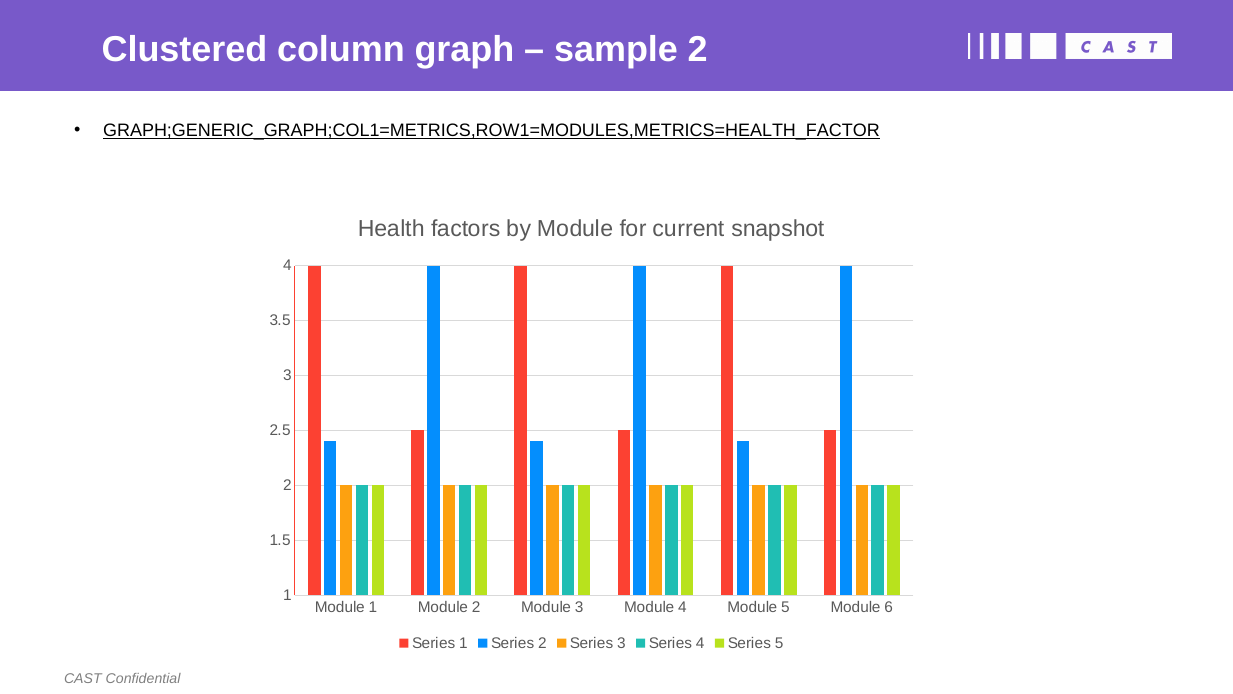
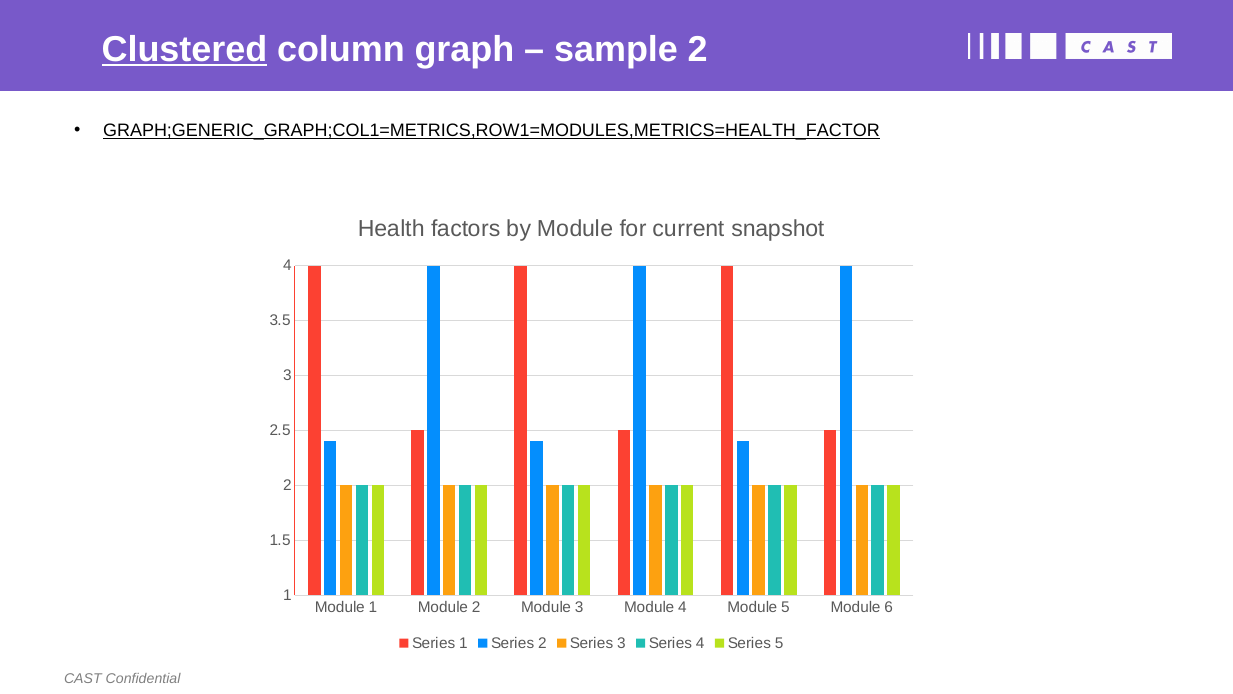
Clustered underline: none -> present
